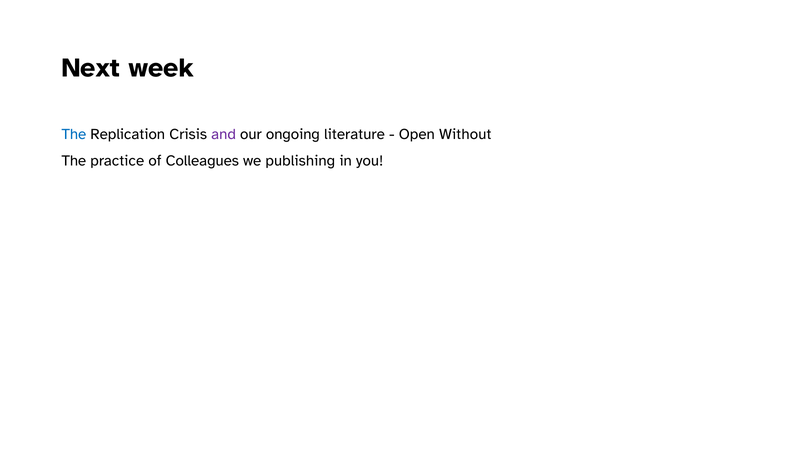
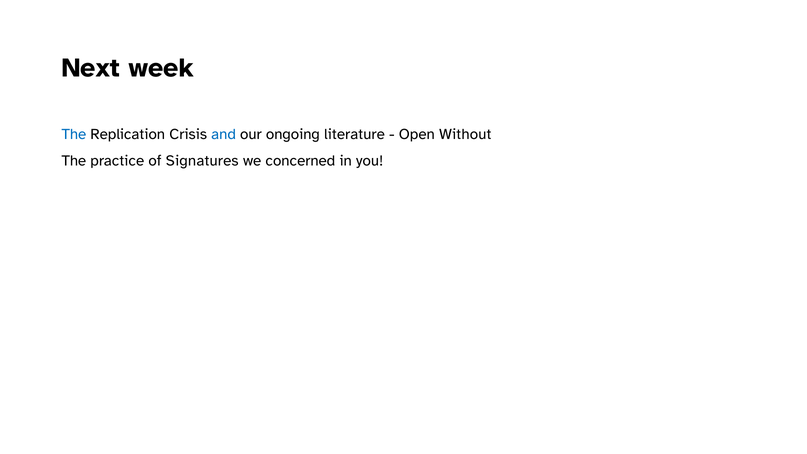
and colour: purple -> blue
Colleagues: Colleagues -> Signatures
publishing: publishing -> concerned
